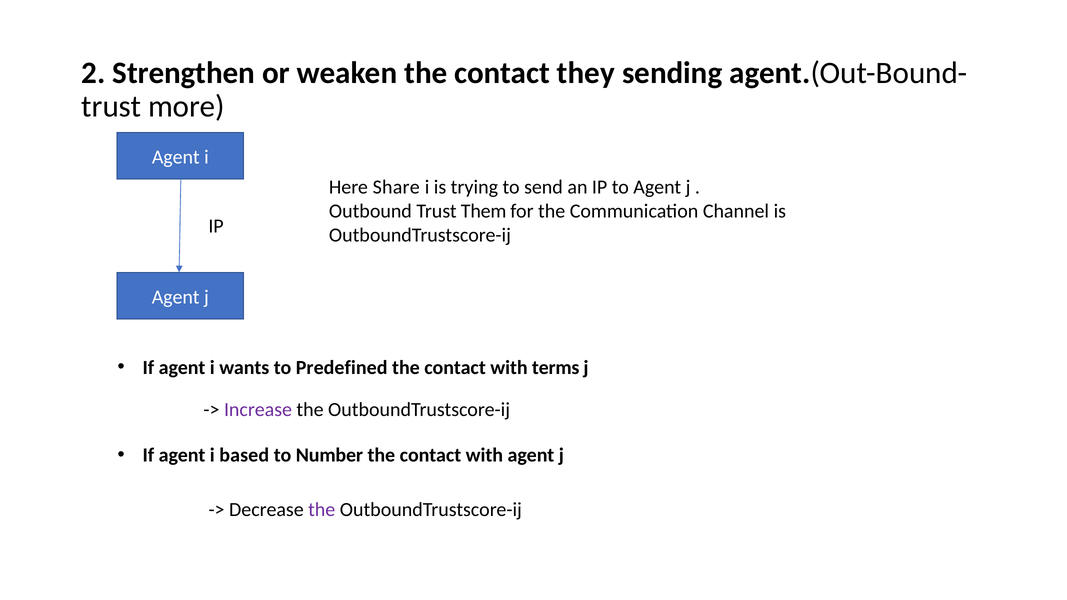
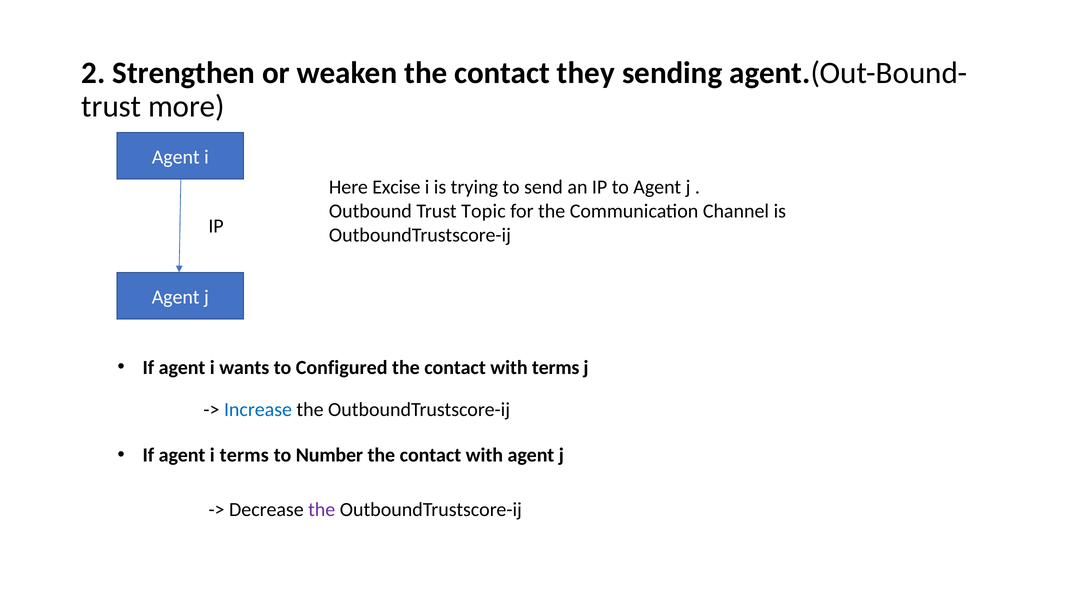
Share: Share -> Excise
Them: Them -> Topic
Predefined: Predefined -> Configured
Increase colour: purple -> blue
i based: based -> terms
